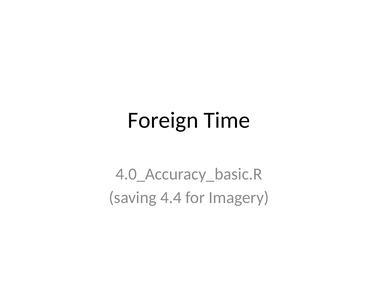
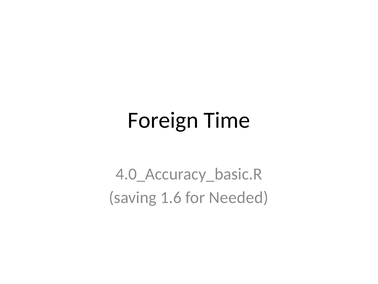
4.4: 4.4 -> 1.6
Imagery: Imagery -> Needed
